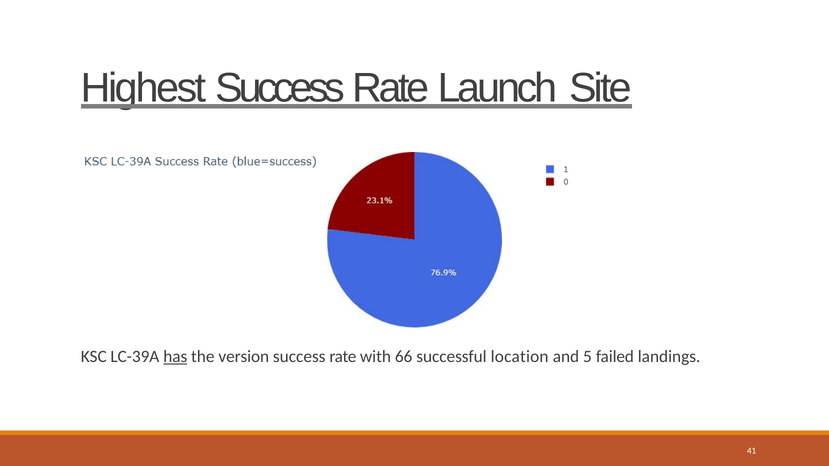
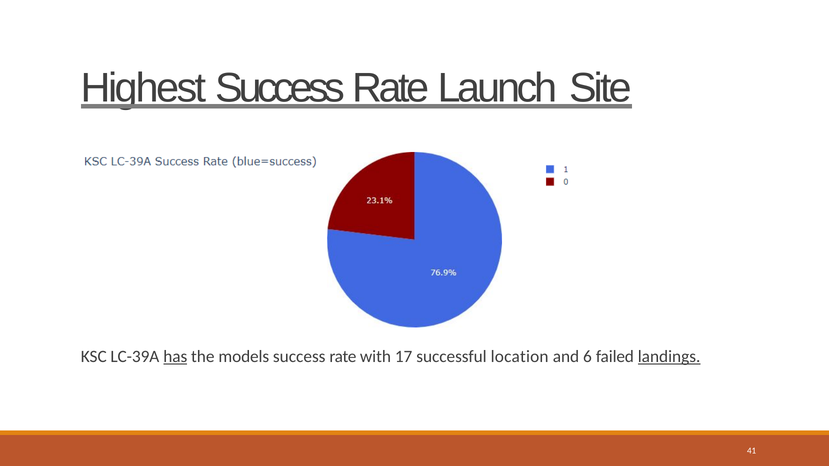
version: version -> models
66: 66 -> 17
5: 5 -> 6
landings underline: none -> present
